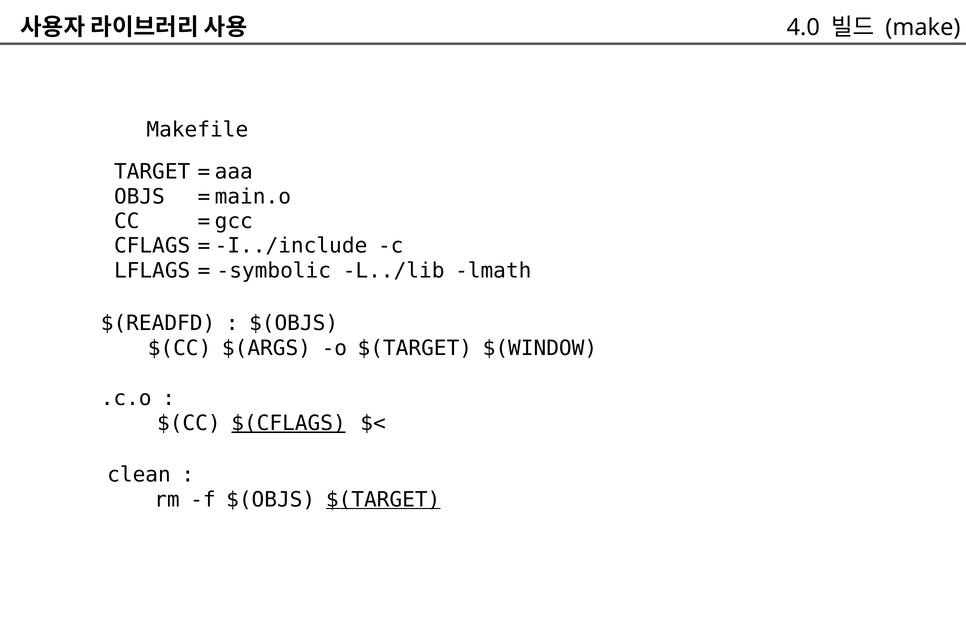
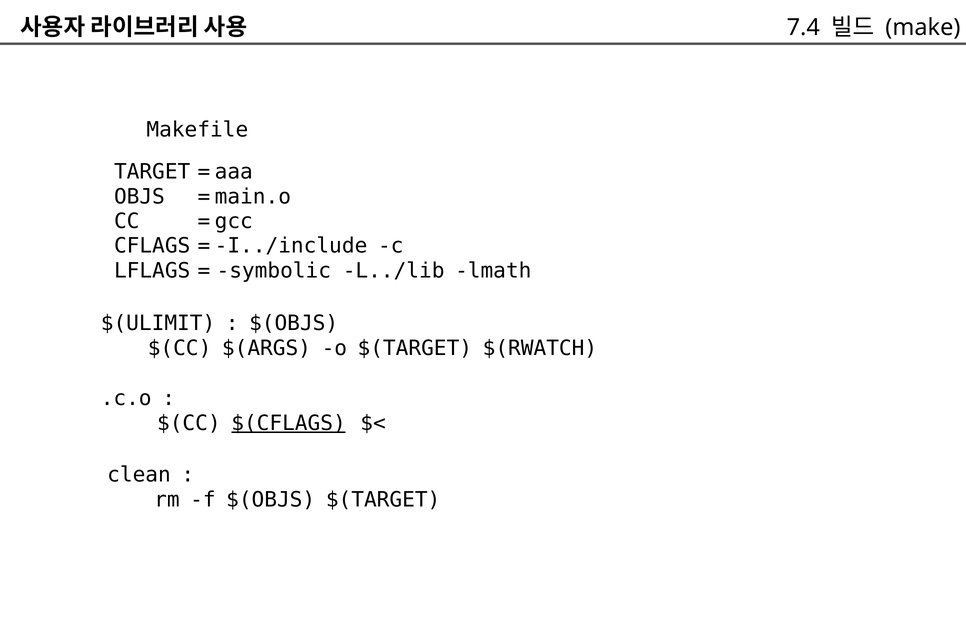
4.0: 4.0 -> 7.4
$(READFD: $(READFD -> $(ULIMIT
$(WINDOW: $(WINDOW -> $(RWATCH
$(TARGET at (383, 500) underline: present -> none
